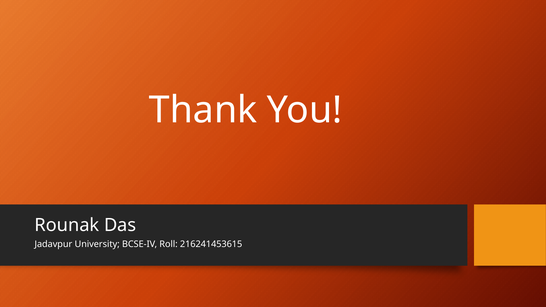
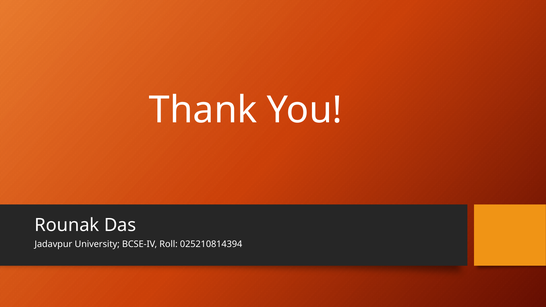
216241453615: 216241453615 -> 025210814394
